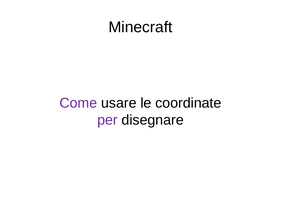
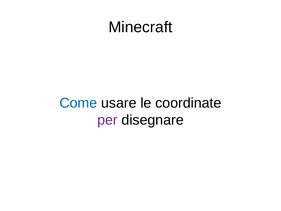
Come colour: purple -> blue
